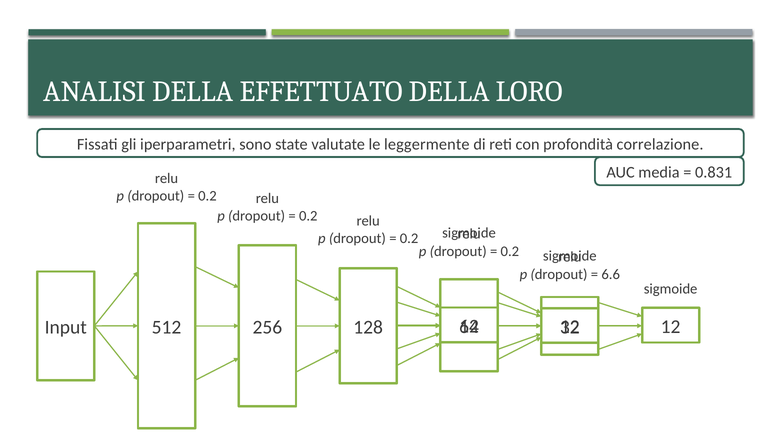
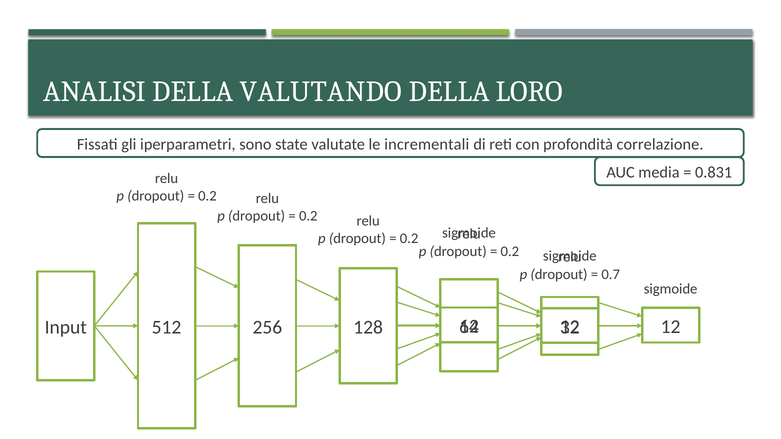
EFFETTUATO: EFFETTUATO -> VALUTANDO
leggermente: leggermente -> incrementali
6.6: 6.6 -> 0.7
